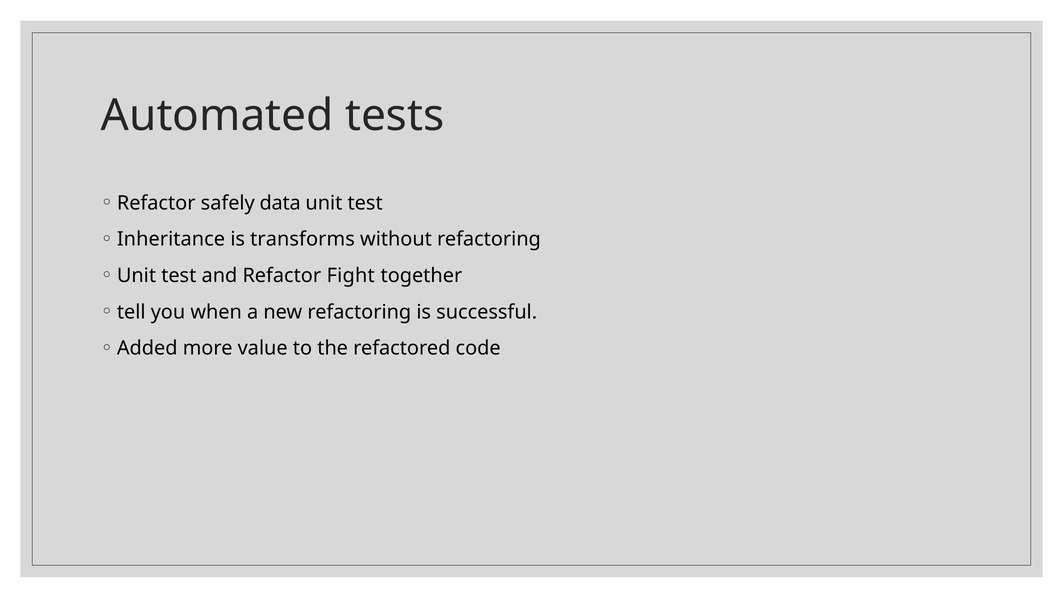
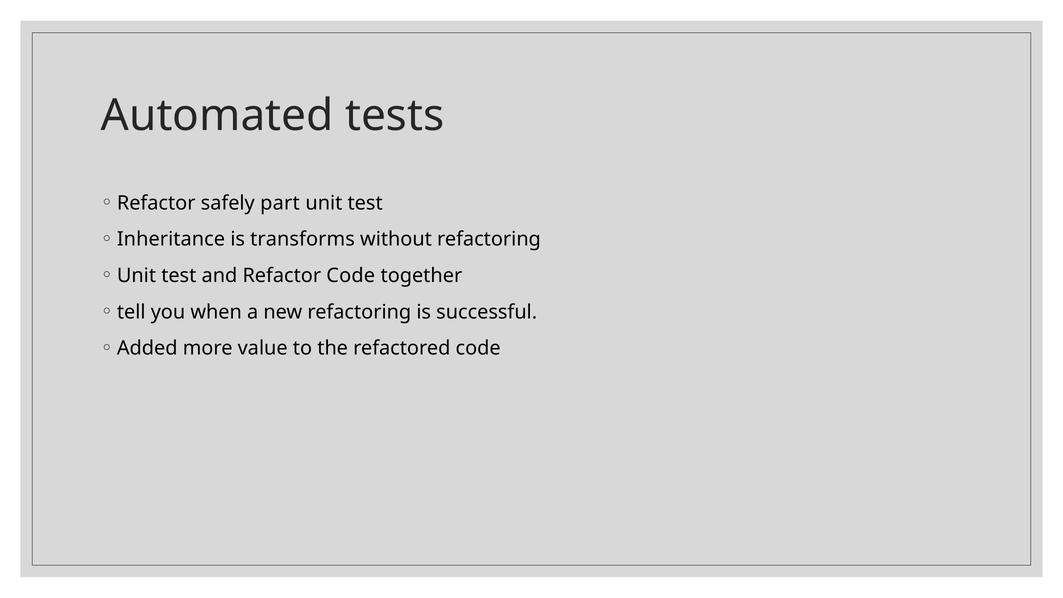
data: data -> part
Refactor Fight: Fight -> Code
